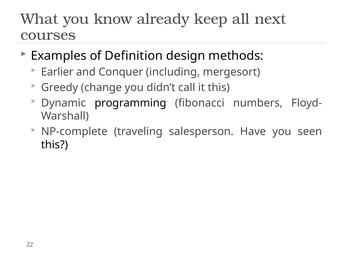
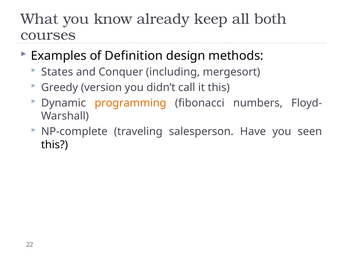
next: next -> both
Earlier: Earlier -> States
change: change -> version
programming colour: black -> orange
